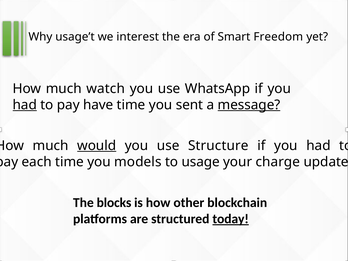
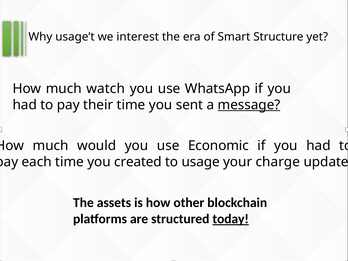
Freedom: Freedom -> Structure
had at (25, 105) underline: present -> none
have: have -> their
would underline: present -> none
Structure: Structure -> Economic
models: models -> created
blocks: blocks -> assets
